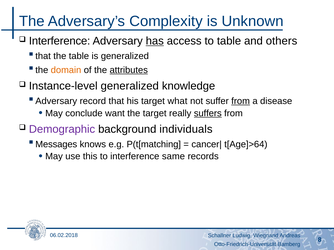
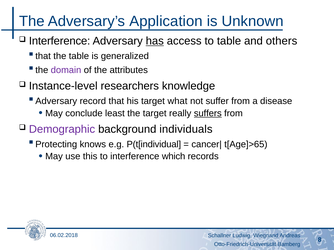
Complexity: Complexity -> Application
domain colour: orange -> purple
attributes underline: present -> none
Instance-level generalized: generalized -> researchers
from at (241, 101) underline: present -> none
want: want -> least
Messages: Messages -> Protecting
P(t[matching: P(t[matching -> P(t[individual
t[Age]>64: t[Age]>64 -> t[Age]>65
same: same -> which
